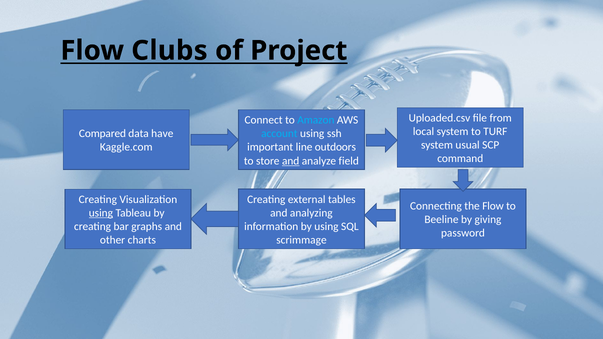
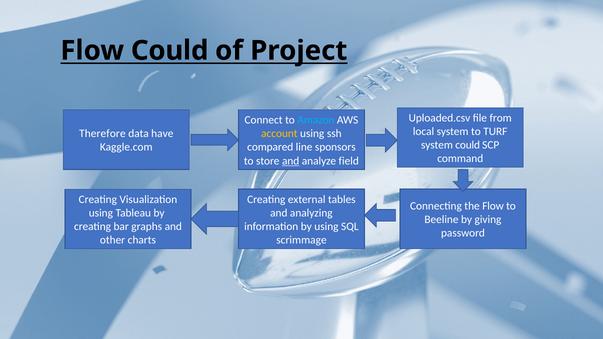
Flow Clubs: Clubs -> Could
Compared: Compared -> Therefore
account colour: light blue -> yellow
system usual: usual -> could
important: important -> compared
outdoors: outdoors -> sponsors
using at (101, 213) underline: present -> none
